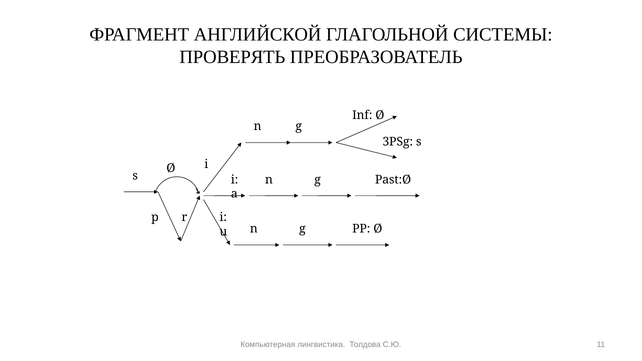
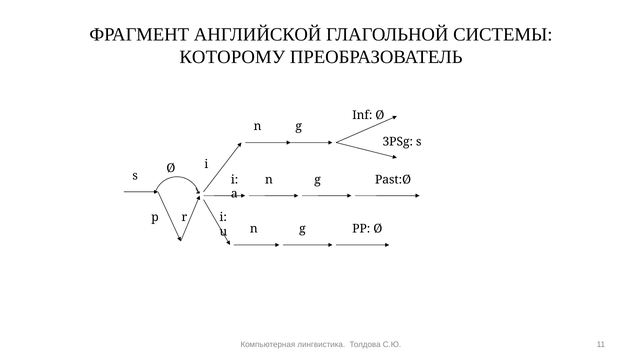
ПРОВЕРЯТЬ: ПРОВЕРЯТЬ -> КОТОРОМУ
